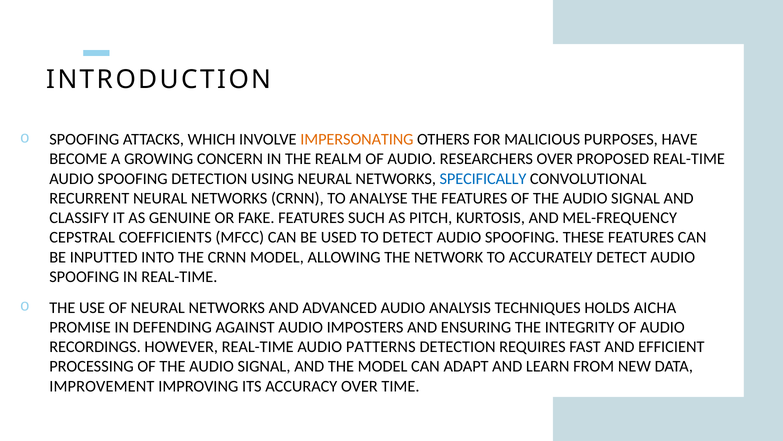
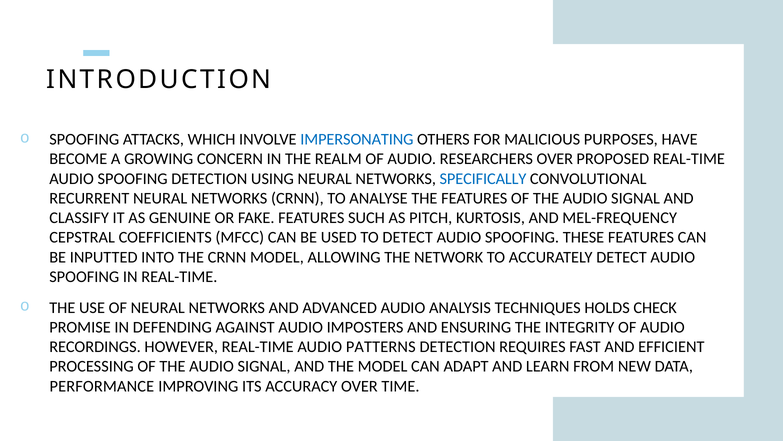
IMPERSONATING colour: orange -> blue
AICHA: AICHA -> CHECK
IMPROVEMENT: IMPROVEMENT -> PERFORMANCE
